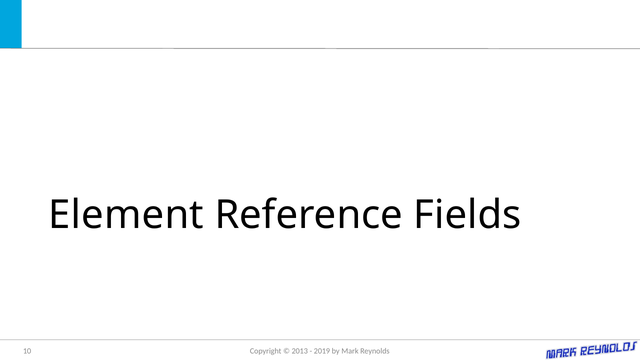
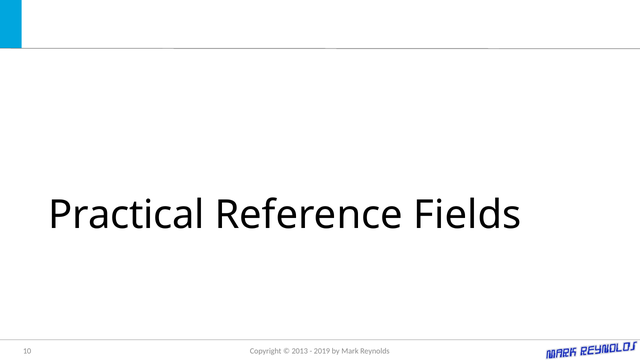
Element: Element -> Practical
